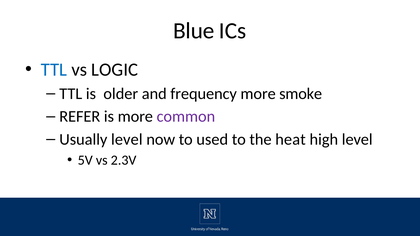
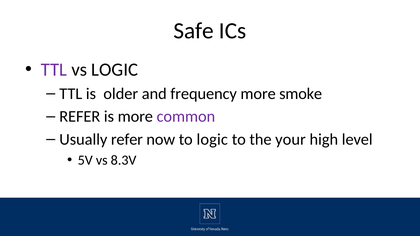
Blue: Blue -> Safe
TTL at (54, 70) colour: blue -> purple
Usually level: level -> refer
to used: used -> logic
heat: heat -> your
2.3V: 2.3V -> 8.3V
